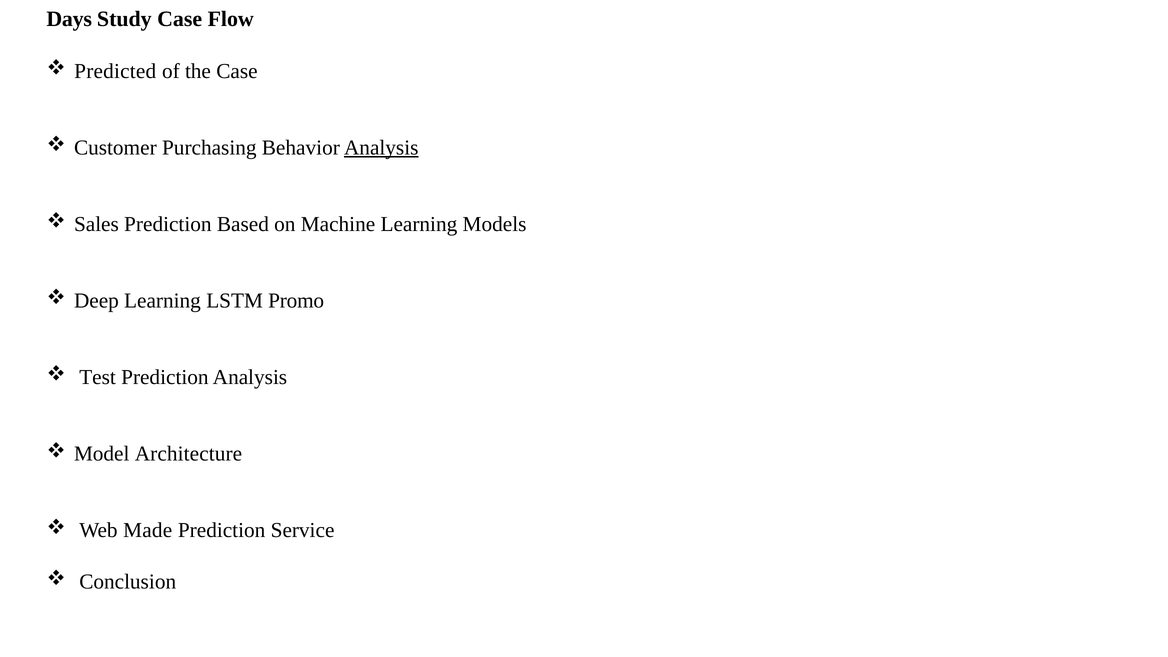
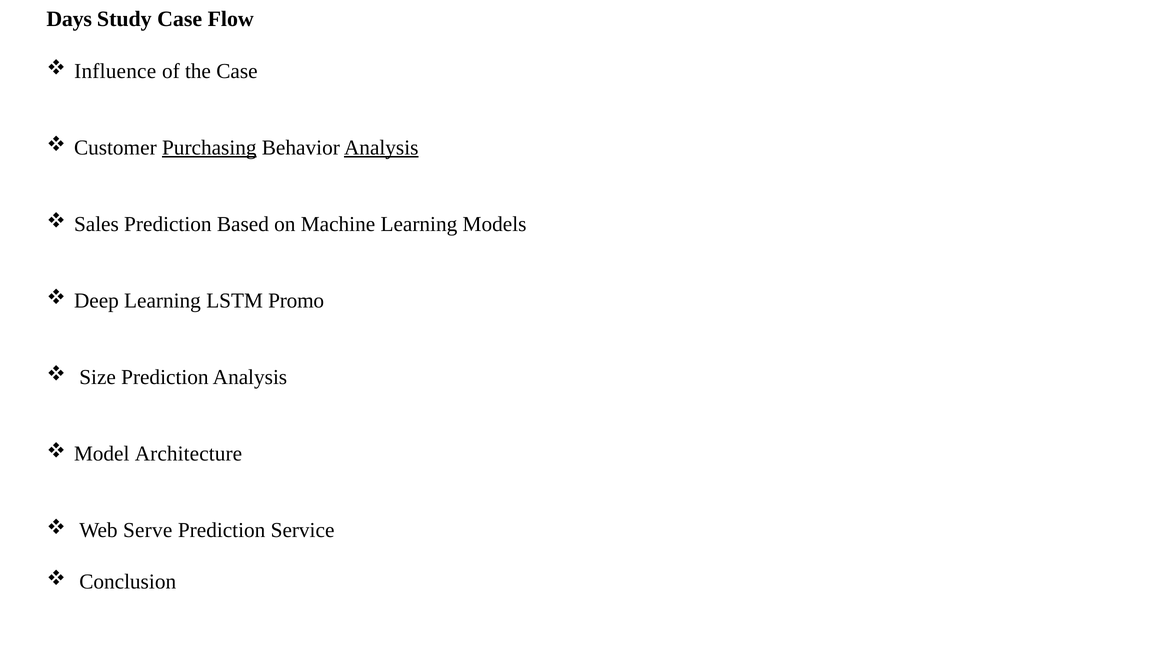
Predicted: Predicted -> Influence
Purchasing underline: none -> present
Test: Test -> Size
Made: Made -> Serve
